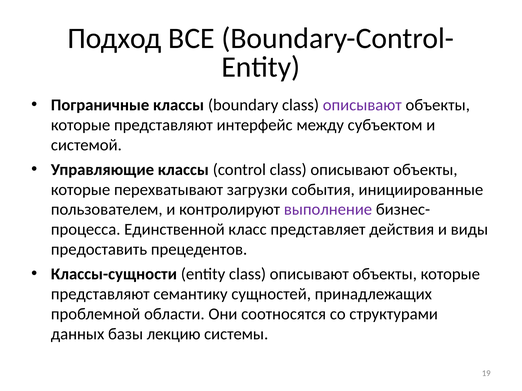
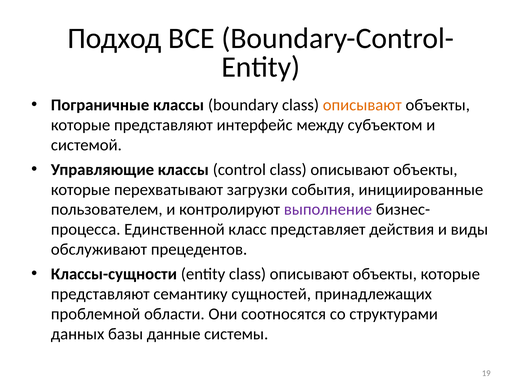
описывают at (362, 105) colour: purple -> orange
предоставить: предоставить -> обслуживают
лекцию: лекцию -> данные
